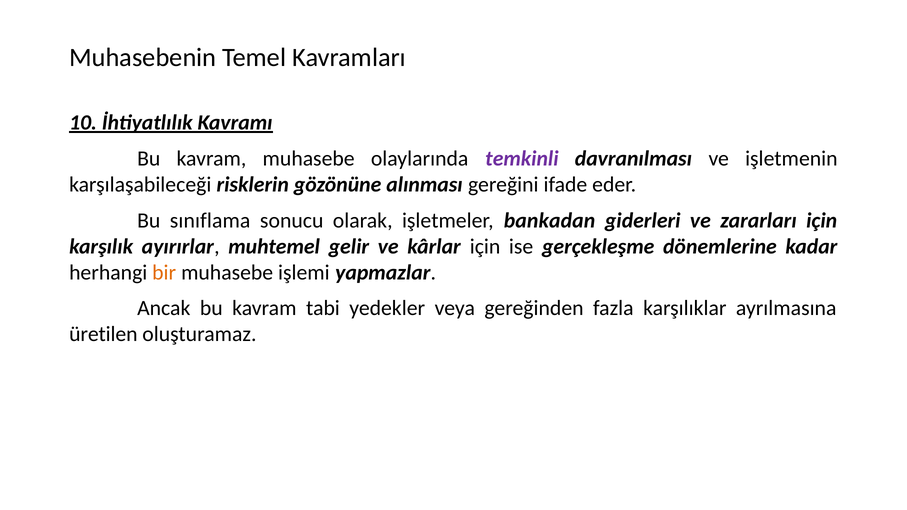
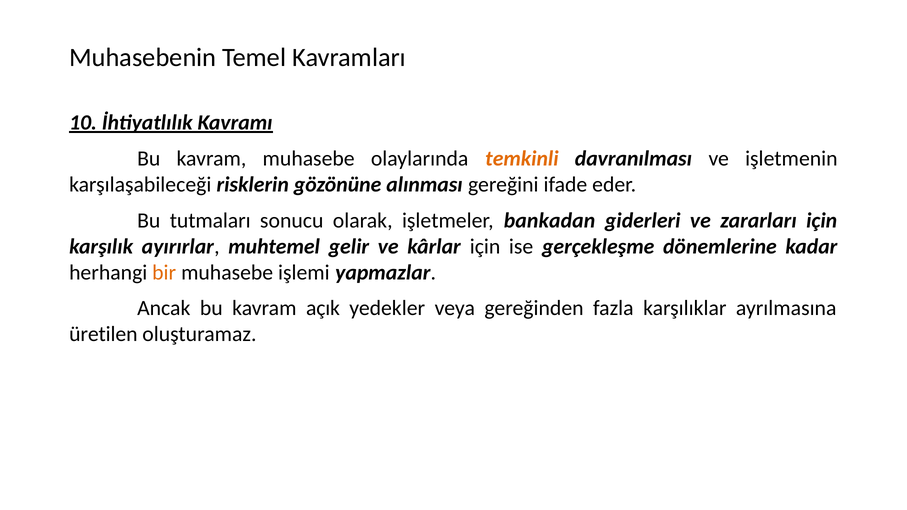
temkinli colour: purple -> orange
sınıflama: sınıflama -> tutmaları
tabi: tabi -> açık
